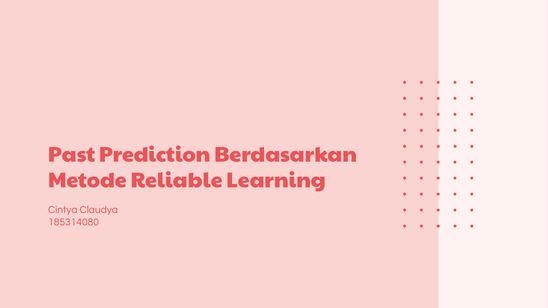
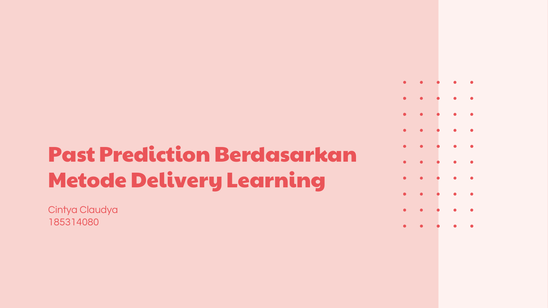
Reliable: Reliable -> Delivery
